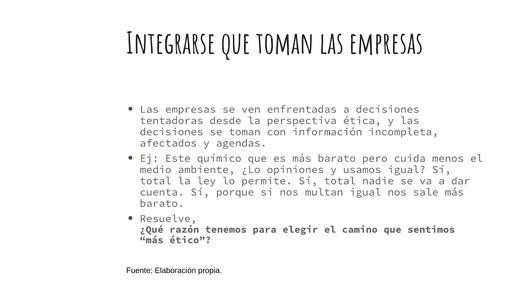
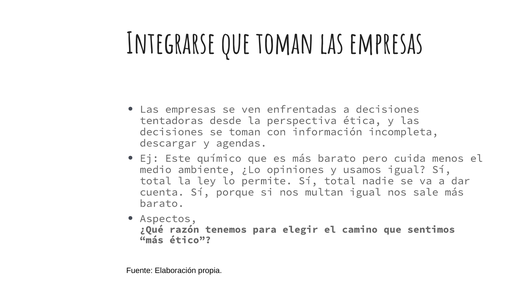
afectados: afectados -> descargar
Resuelve: Resuelve -> Aspectos
